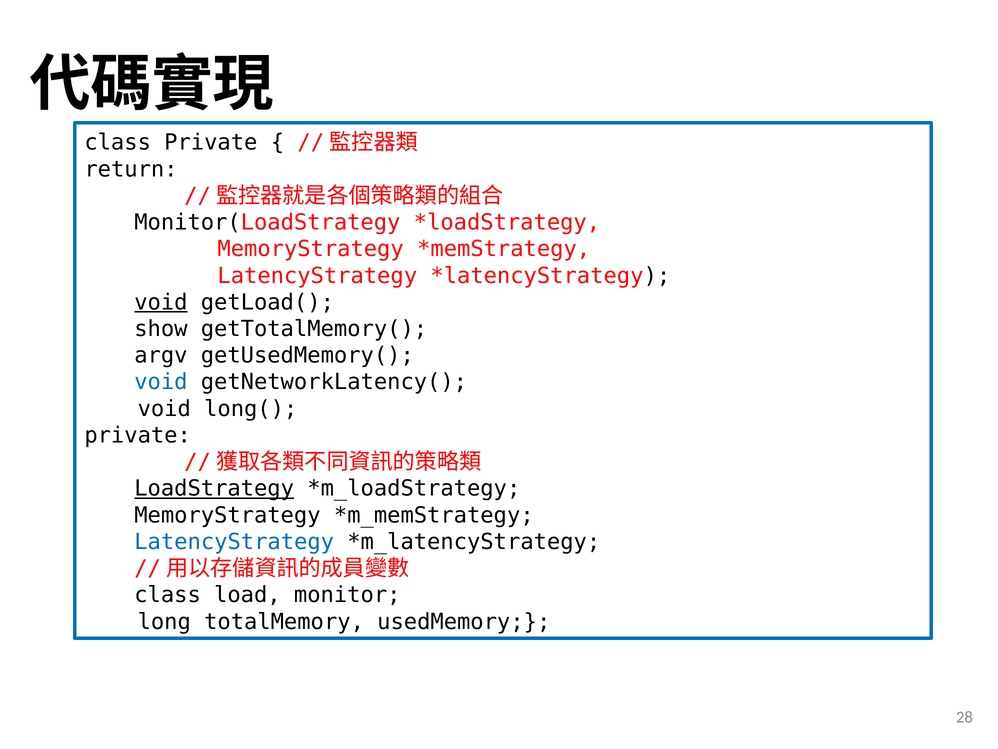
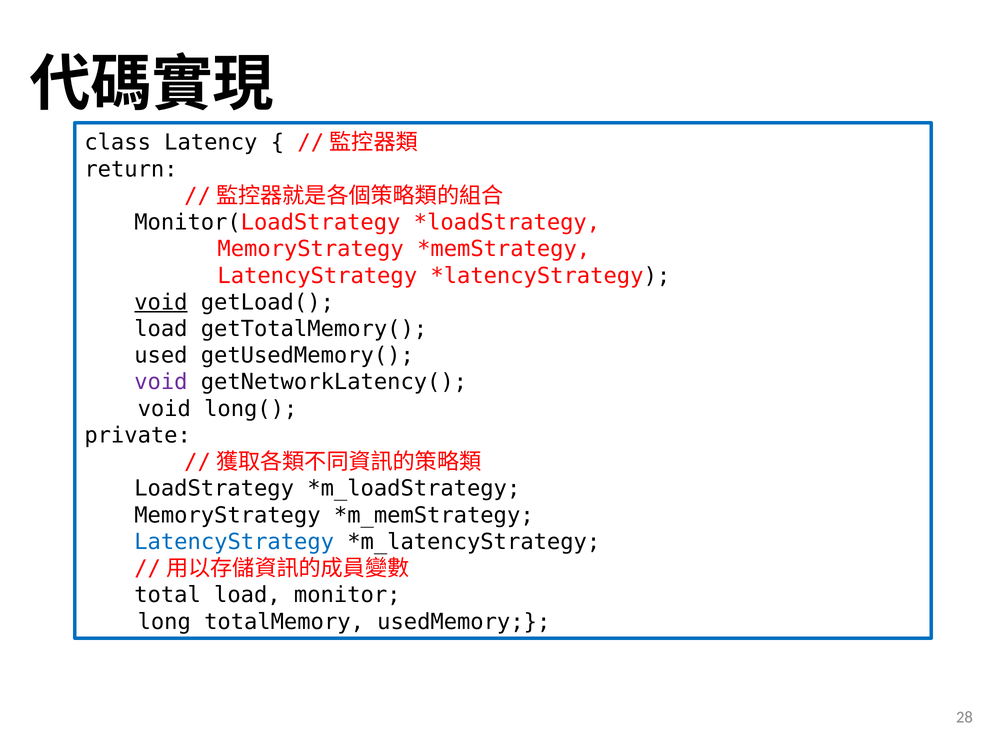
class Private: Private -> Latency
show at (161, 329): show -> load
argv: argv -> used
void at (161, 382) colour: blue -> purple
LoadStrategy underline: present -> none
class at (168, 595): class -> total
